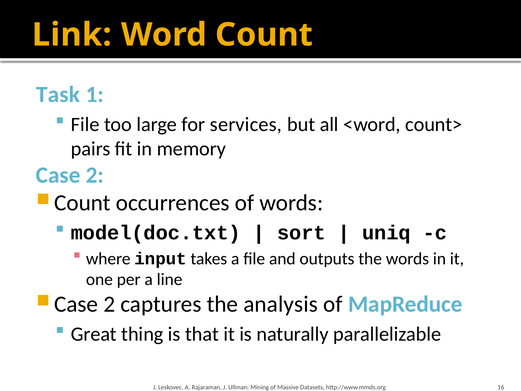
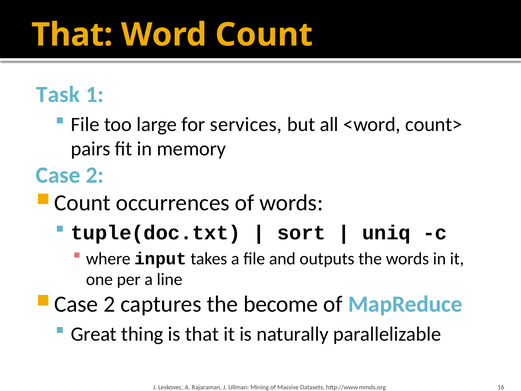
Link at (72, 35): Link -> That
model(doc.txt: model(doc.txt -> tuple(doc.txt
analysis: analysis -> become
